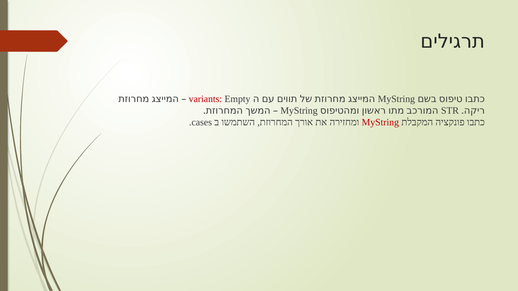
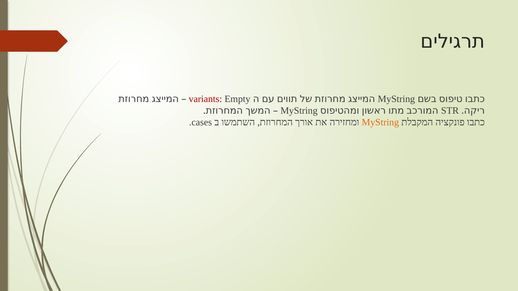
MyString at (380, 122) colour: red -> orange
